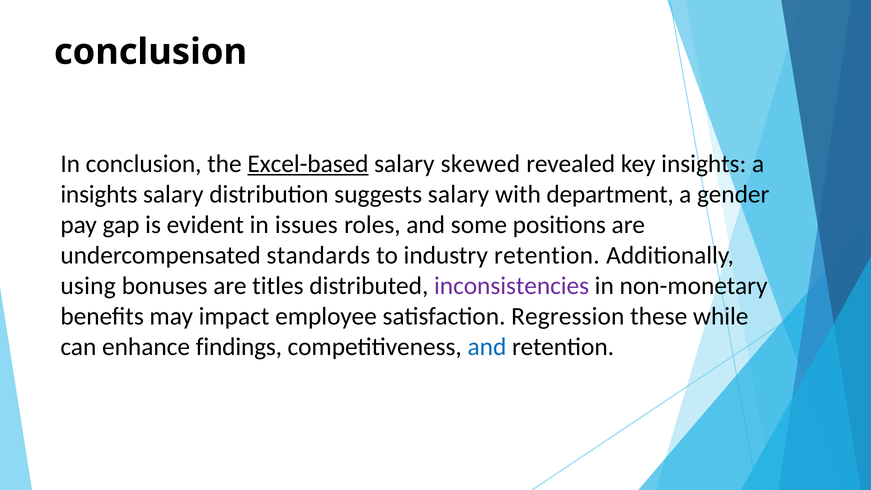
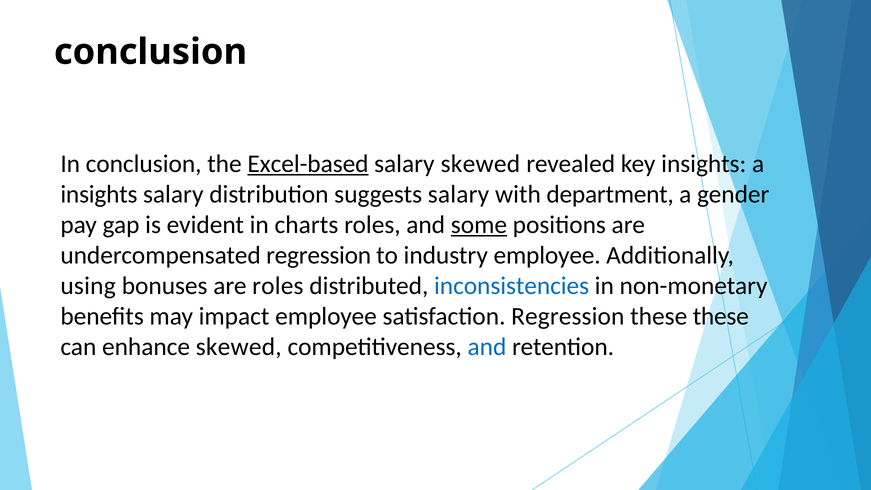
issues: issues -> charts
some underline: none -> present
undercompensated standards: standards -> regression
industry retention: retention -> employee
are titles: titles -> roles
inconsistencies colour: purple -> blue
these while: while -> these
enhance findings: findings -> skewed
